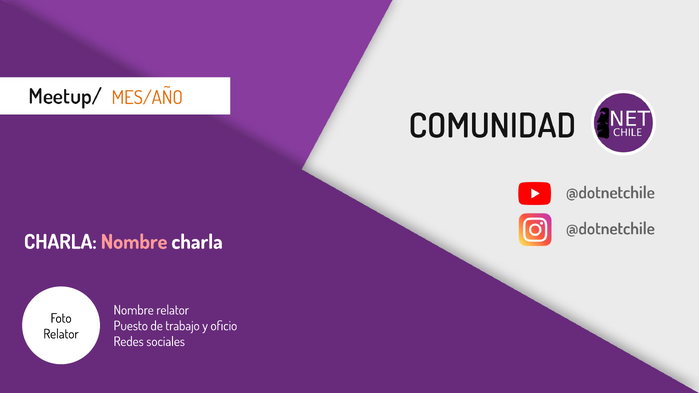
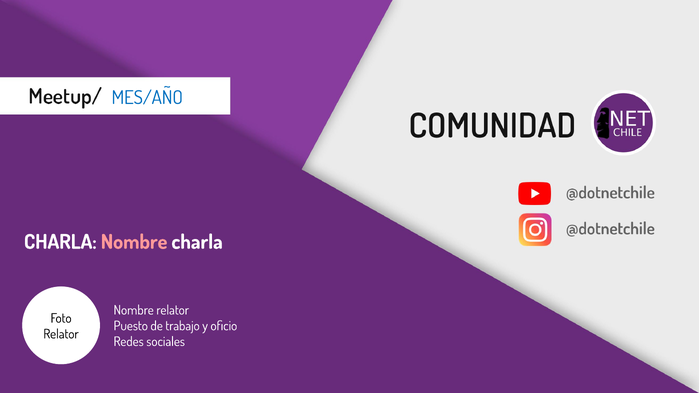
MES/AÑO colour: orange -> blue
